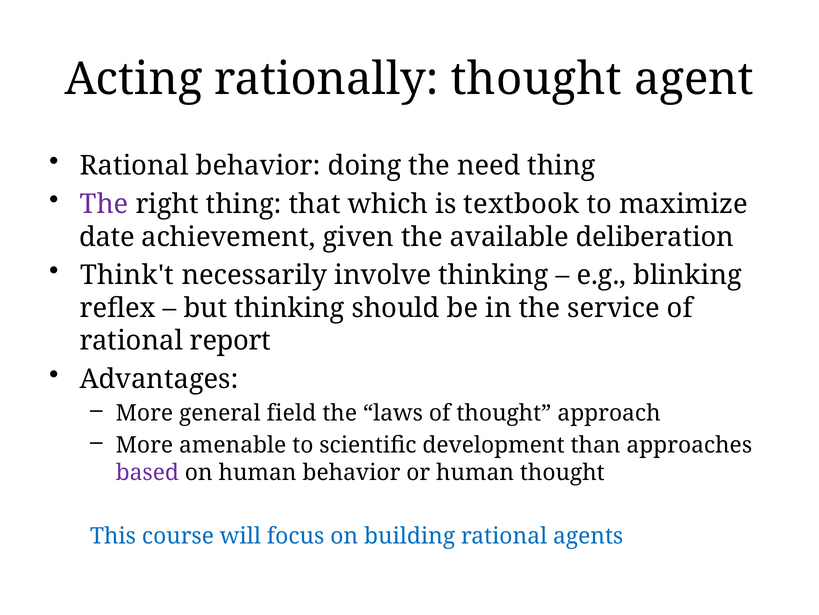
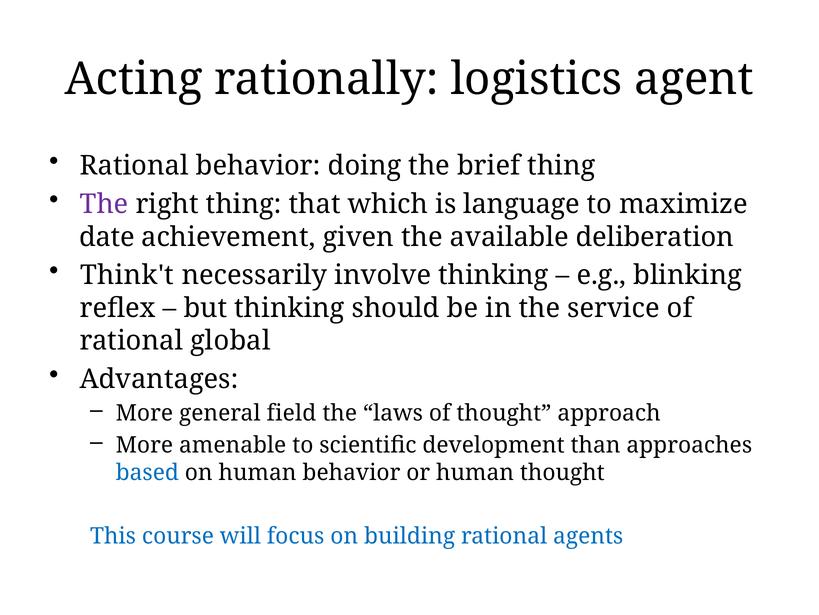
rationally thought: thought -> logistics
need: need -> brief
textbook: textbook -> language
report: report -> global
based colour: purple -> blue
